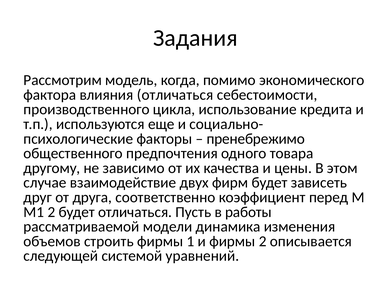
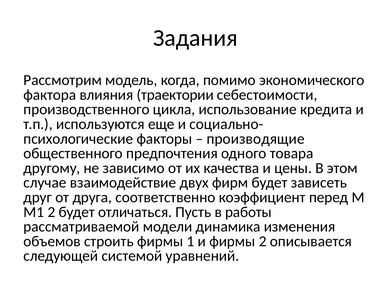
влияния отличаться: отличаться -> траектории
пренебрежимо: пренебрежимо -> производящие
